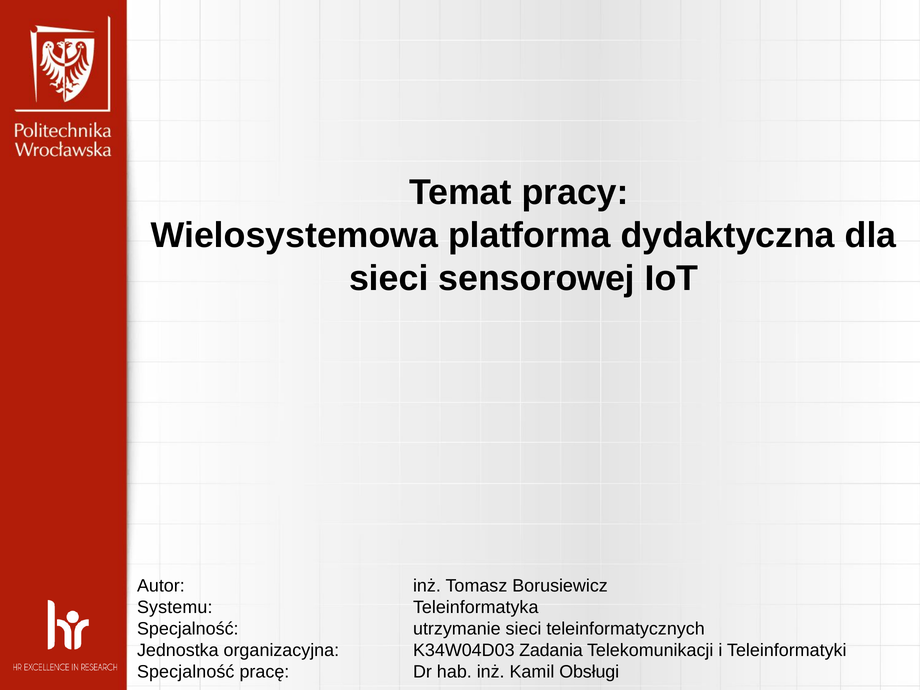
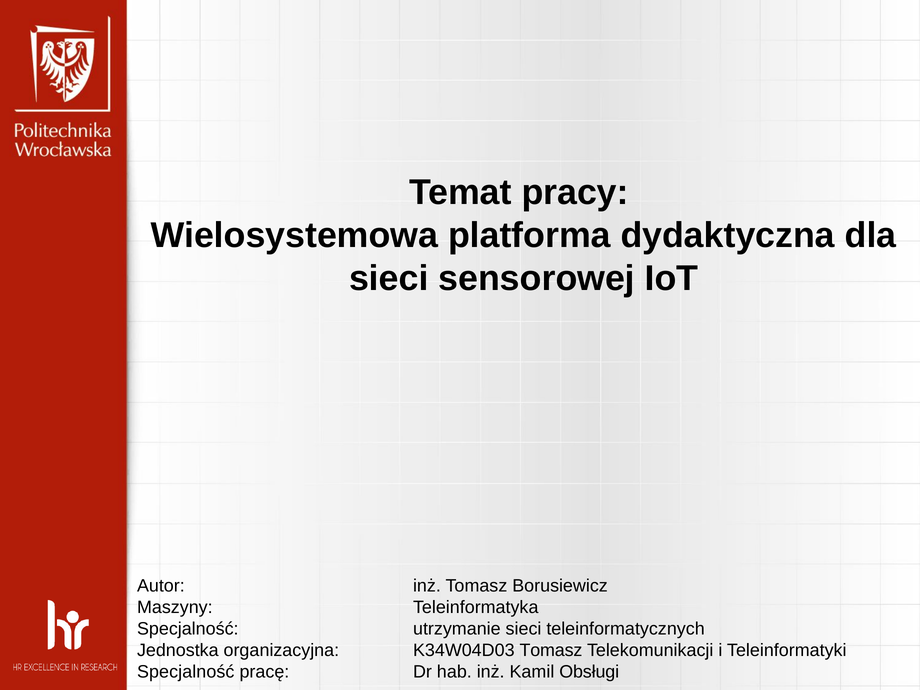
Systemu: Systemu -> Maszyny
K34W04D03 Zadania: Zadania -> Tomasz
